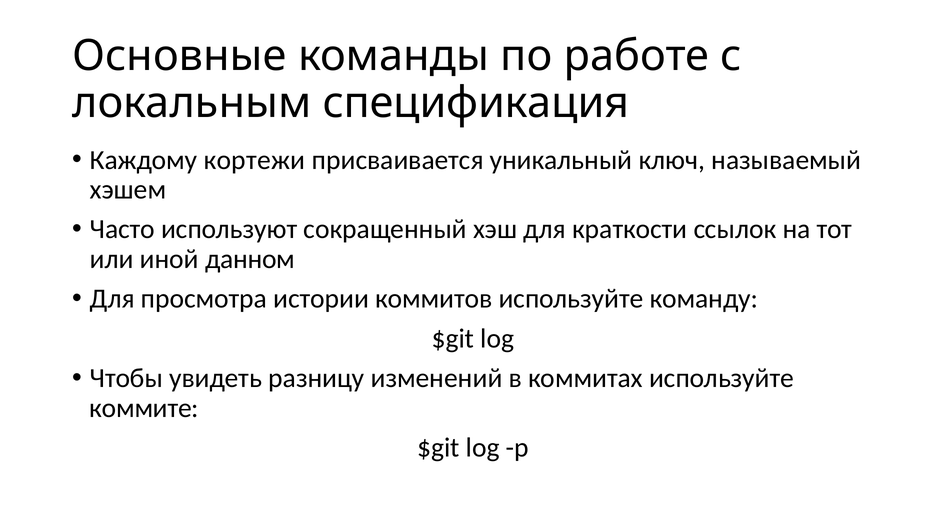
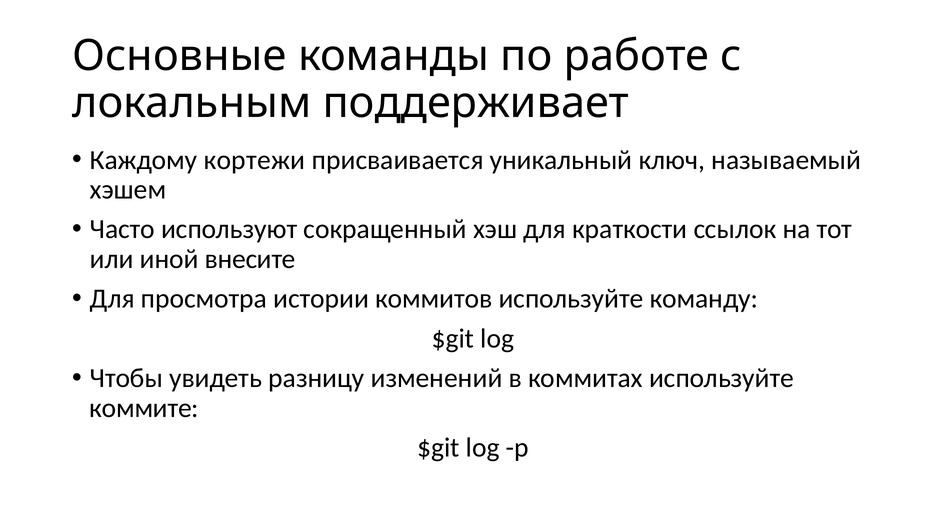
спецификация: спецификация -> поддерживает
данном: данном -> внесите
